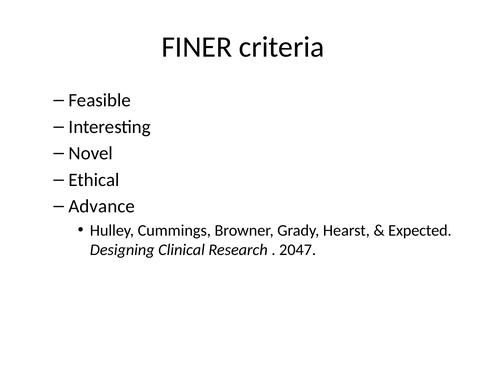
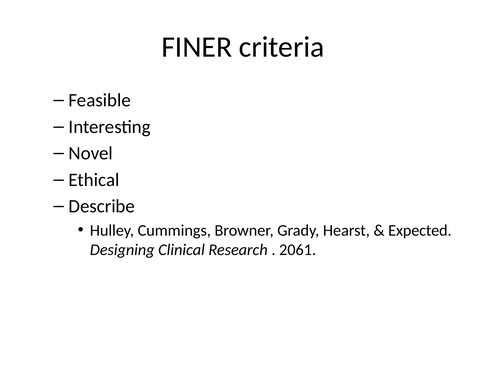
Advance: Advance -> Describe
2047: 2047 -> 2061
